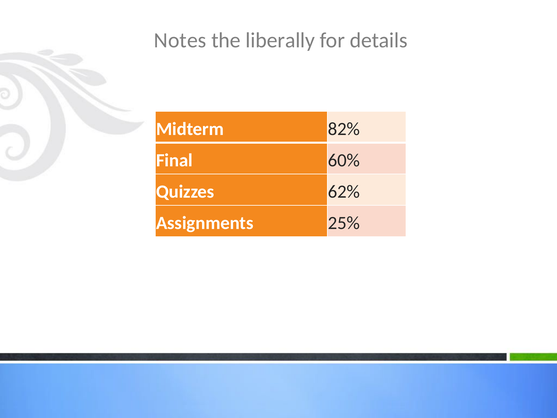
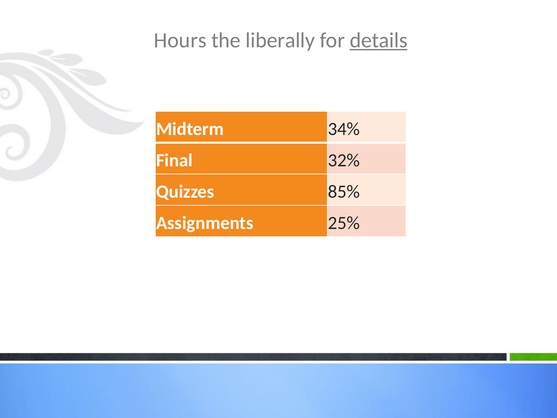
Notes: Notes -> Hours
details underline: none -> present
82%: 82% -> 34%
60%: 60% -> 32%
62%: 62% -> 85%
